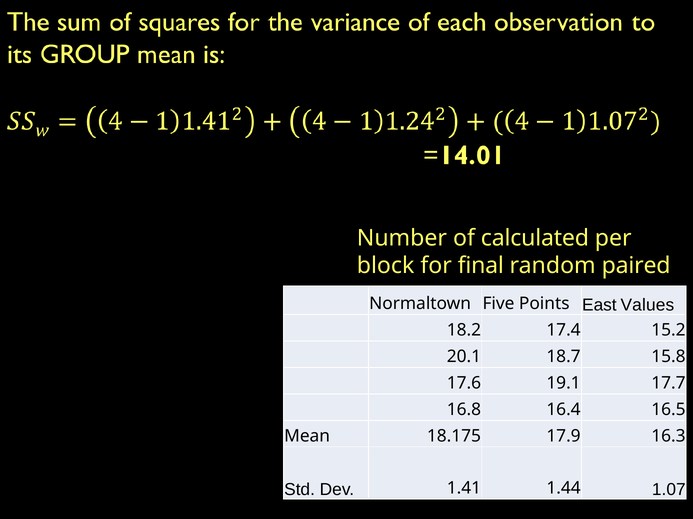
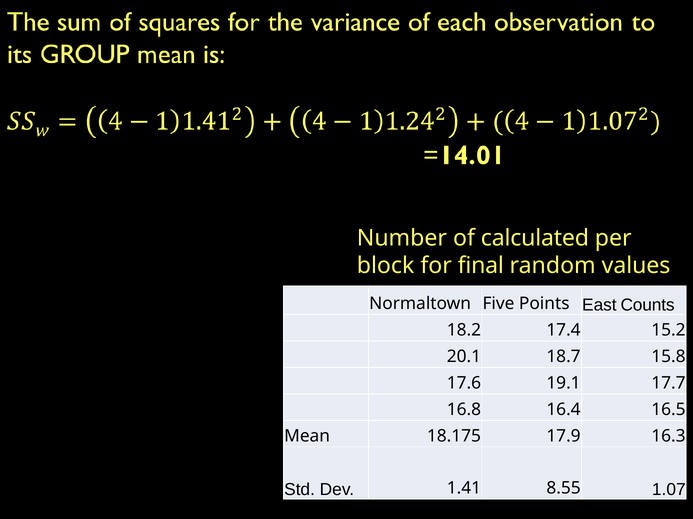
paired: paired -> values
Values: Values -> Counts
1.44: 1.44 -> 8.55
